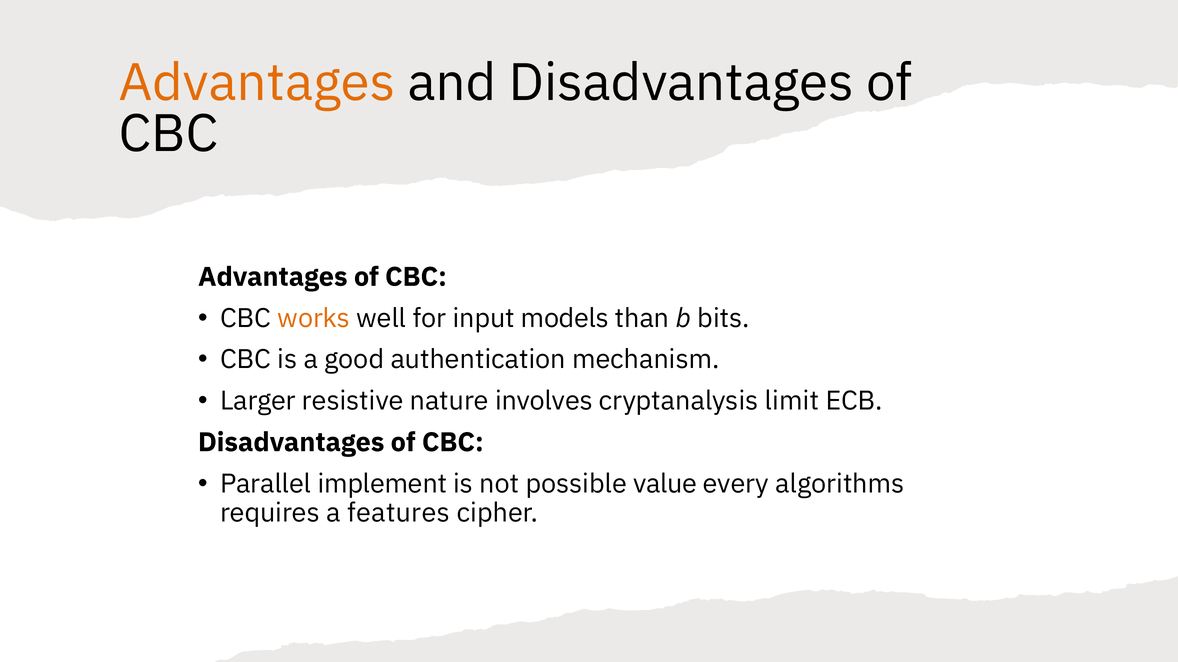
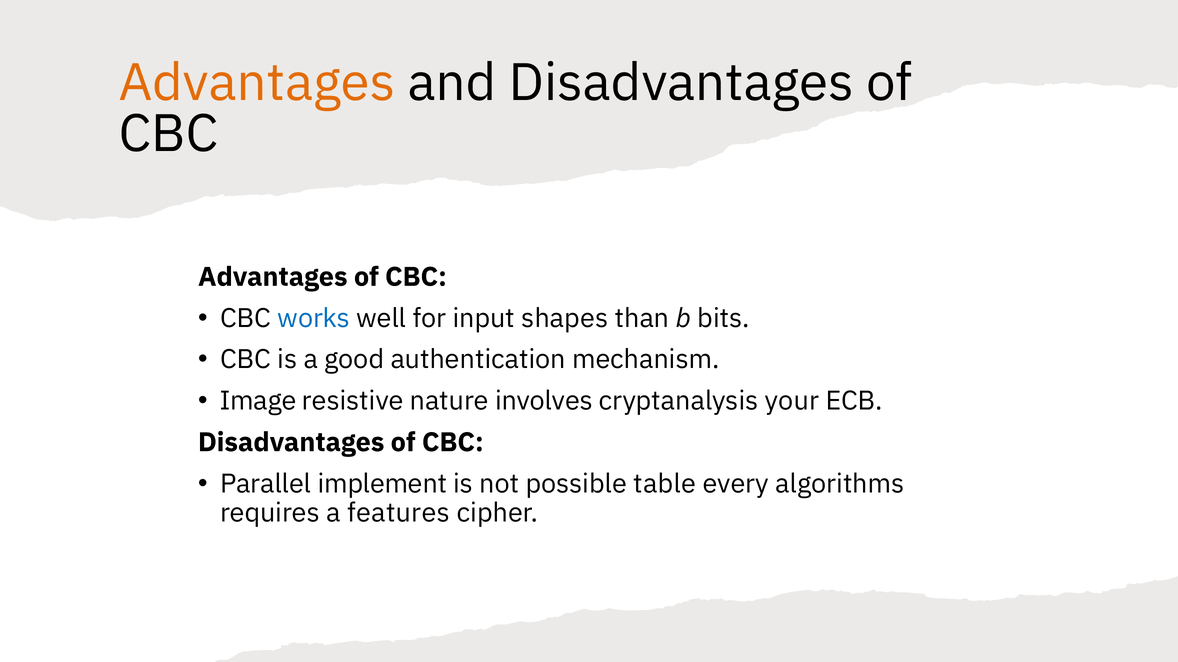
works colour: orange -> blue
models: models -> shapes
Larger: Larger -> Image
limit: limit -> your
value: value -> table
